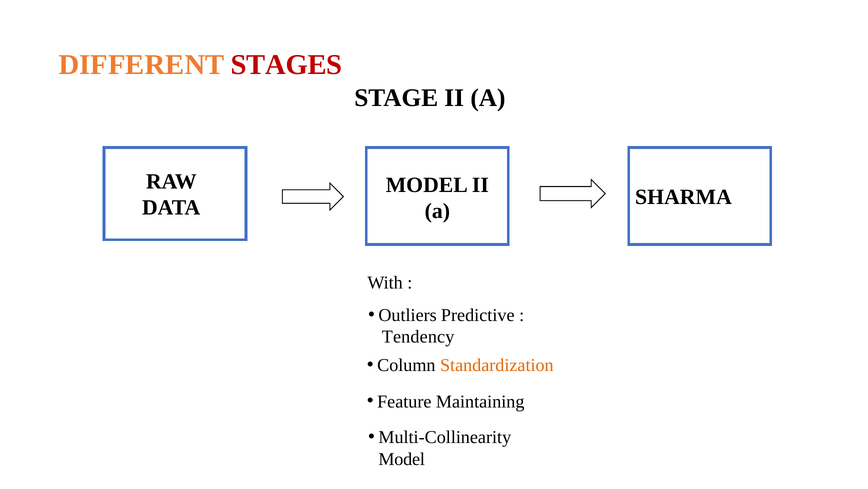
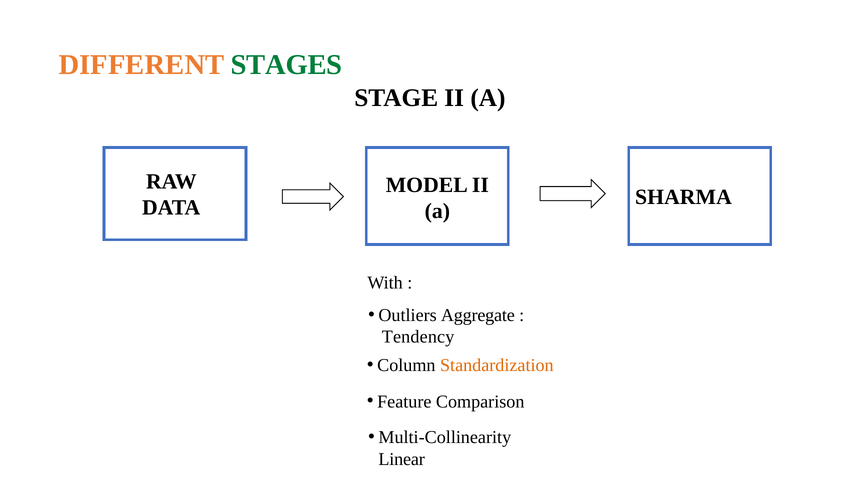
STAGES colour: red -> green
Predictive: Predictive -> Aggregate
Maintaining: Maintaining -> Comparison
Model at (402, 458): Model -> Linear
